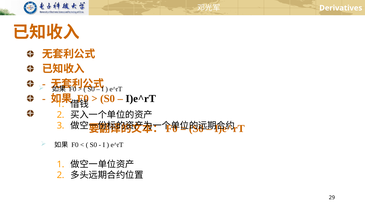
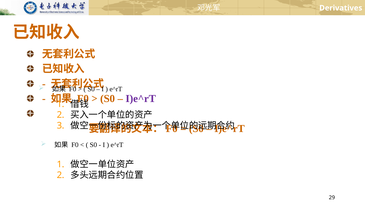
I)e^rT at (141, 99) colour: black -> purple
